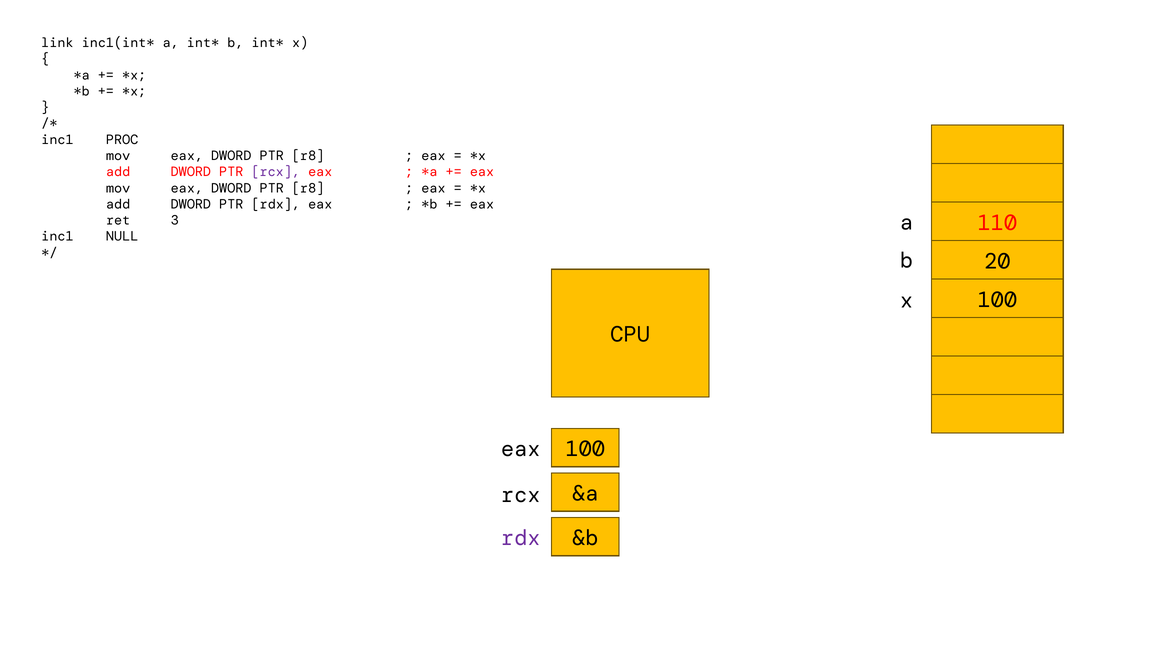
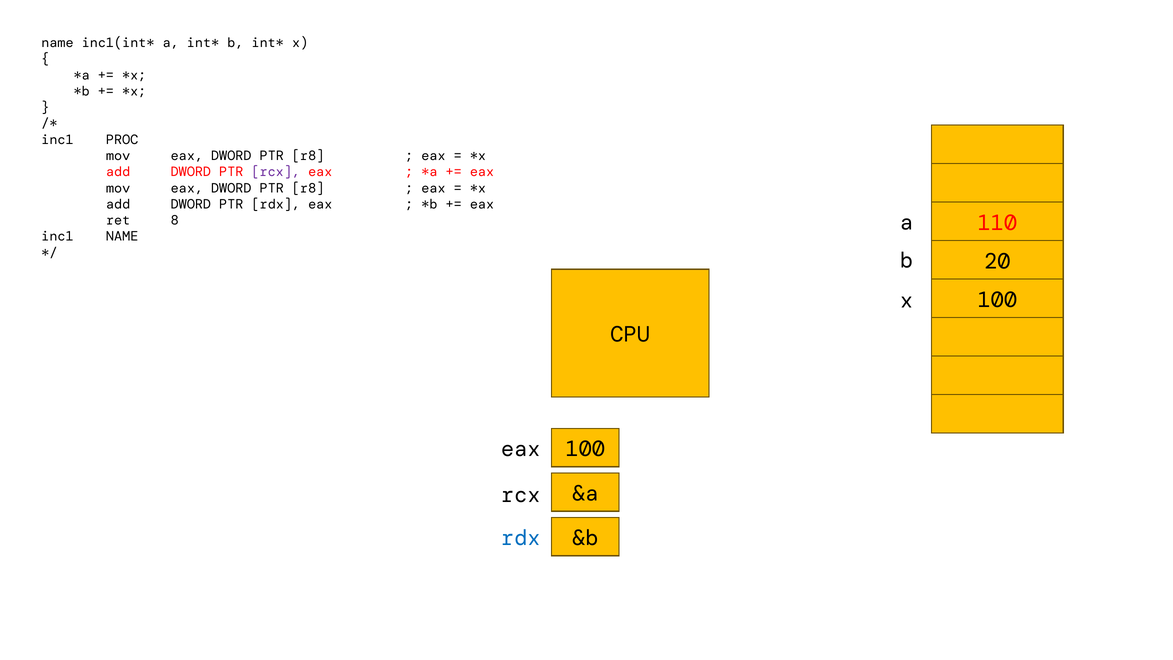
link at (57, 43): link -> name
3: 3 -> 8
inc1 NULL: NULL -> NAME
rdx at (521, 538) colour: purple -> blue
